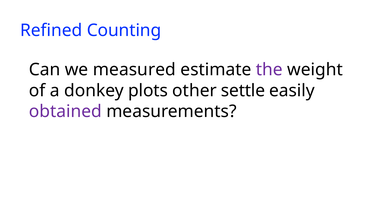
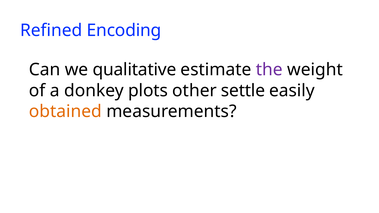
Counting: Counting -> Encoding
measured: measured -> qualitative
obtained colour: purple -> orange
